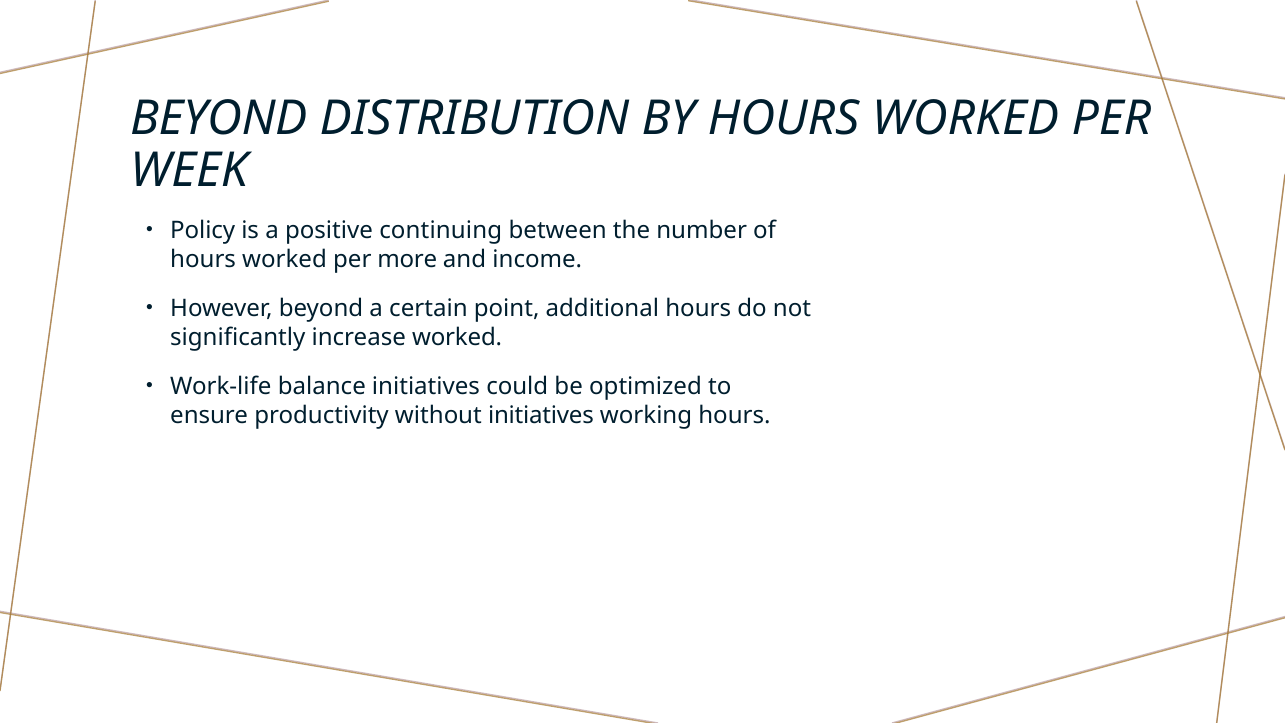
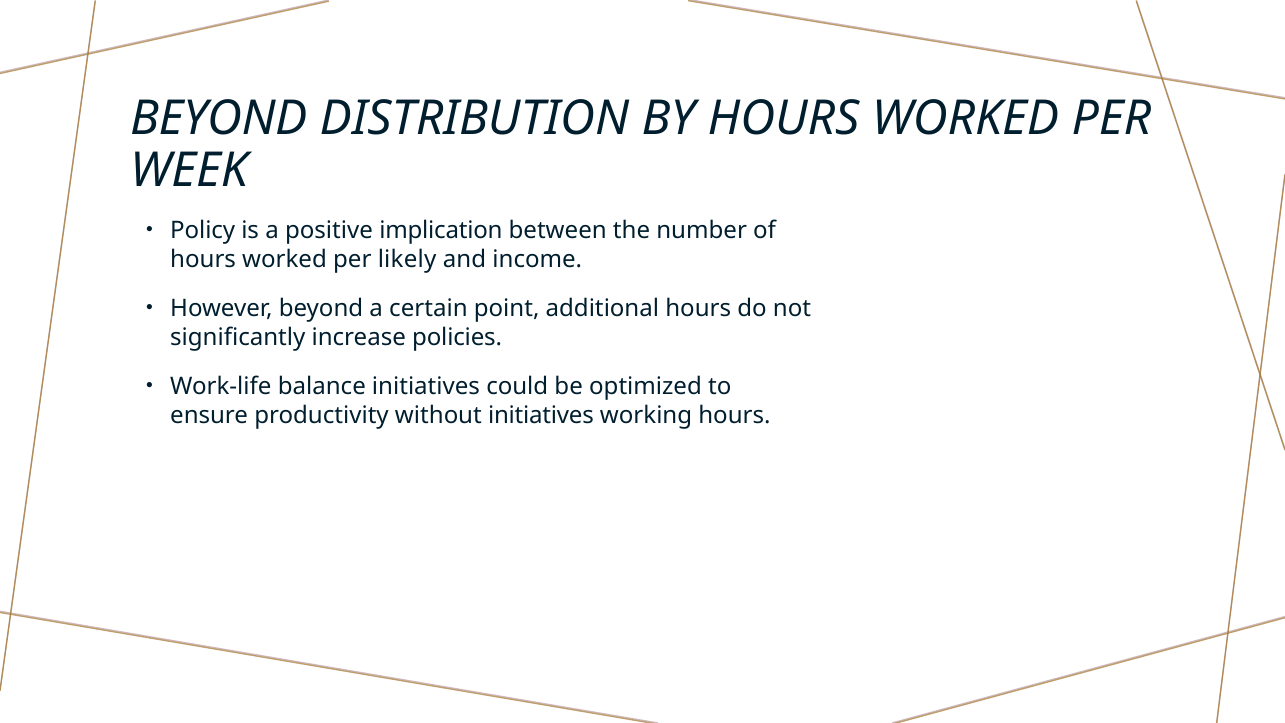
continuing: continuing -> implication
more: more -> likely
increase worked: worked -> policies
